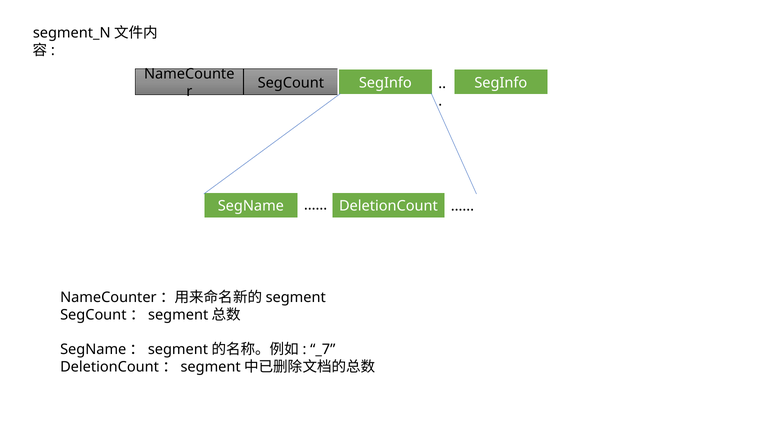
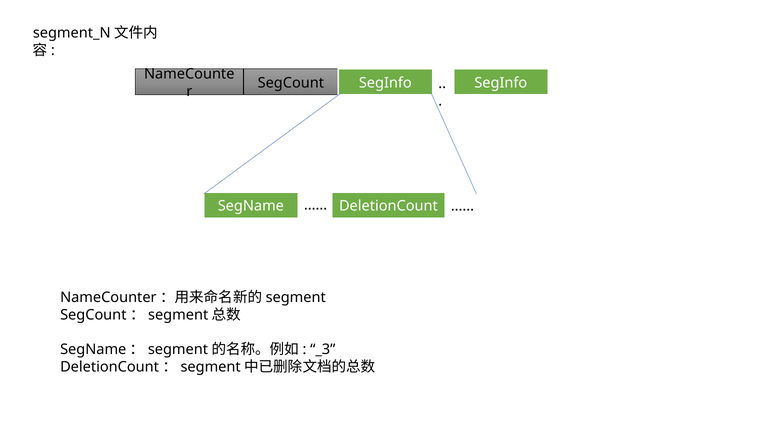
_7: _7 -> _3
